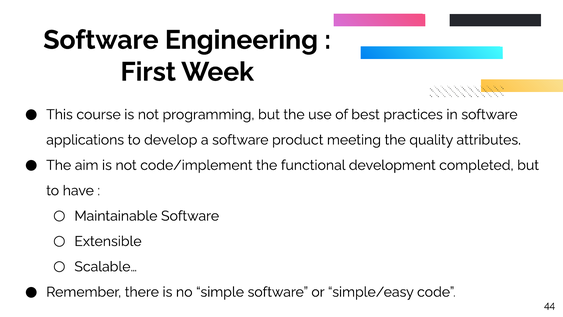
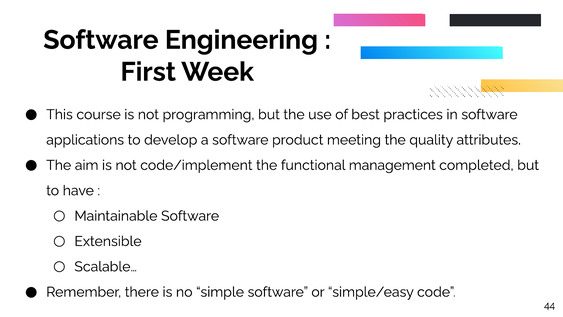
development: development -> management
